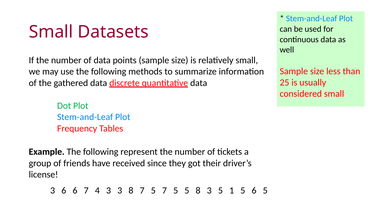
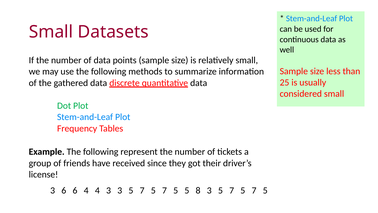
6 7: 7 -> 4
3 3 8: 8 -> 5
8 3 5 1: 1 -> 7
6 at (254, 190): 6 -> 7
